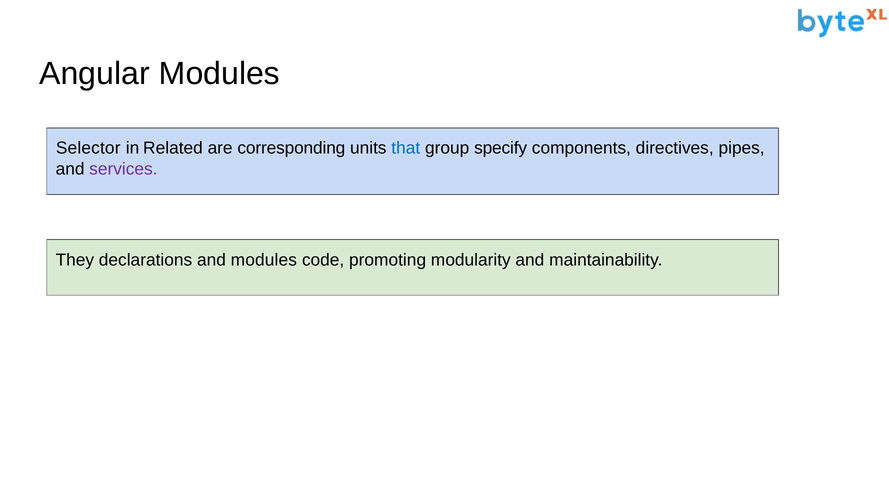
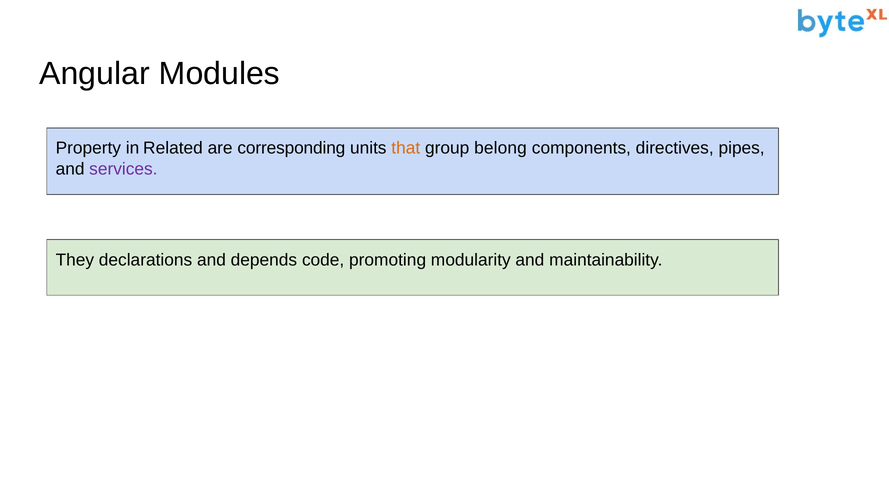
Selector: Selector -> Property
that colour: blue -> orange
specify: specify -> belong
and modules: modules -> depends
